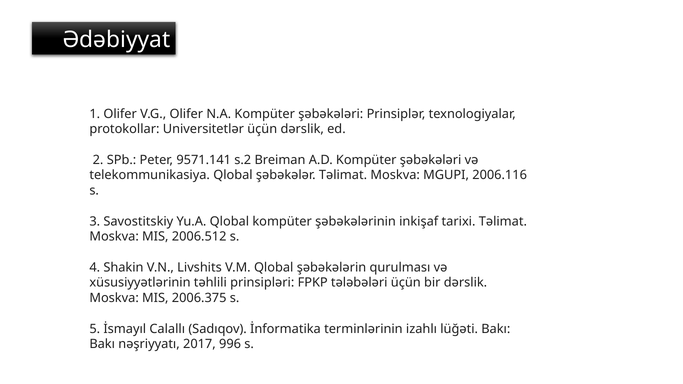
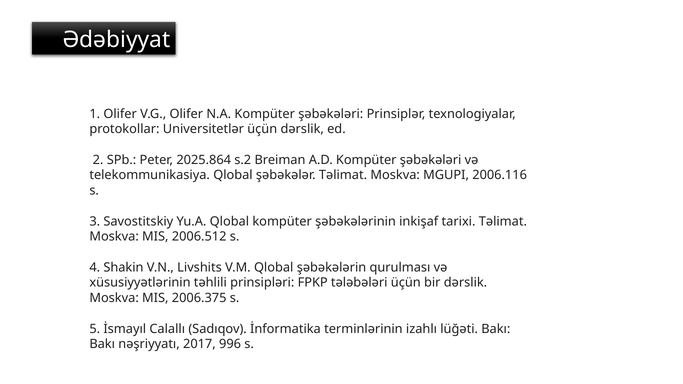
9571.141: 9571.141 -> 2025.864
